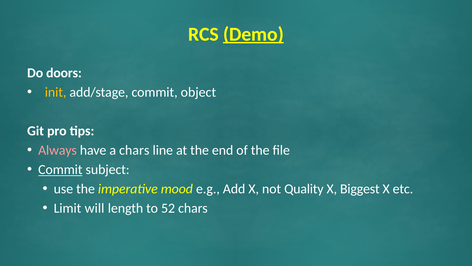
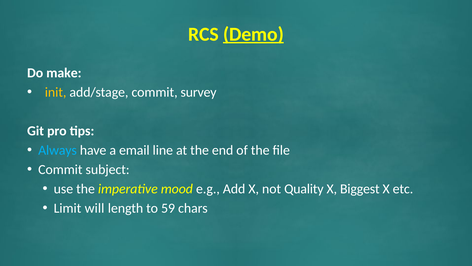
doors: doors -> make
object: object -> survey
Always colour: pink -> light blue
a chars: chars -> email
Commit at (60, 169) underline: present -> none
52: 52 -> 59
